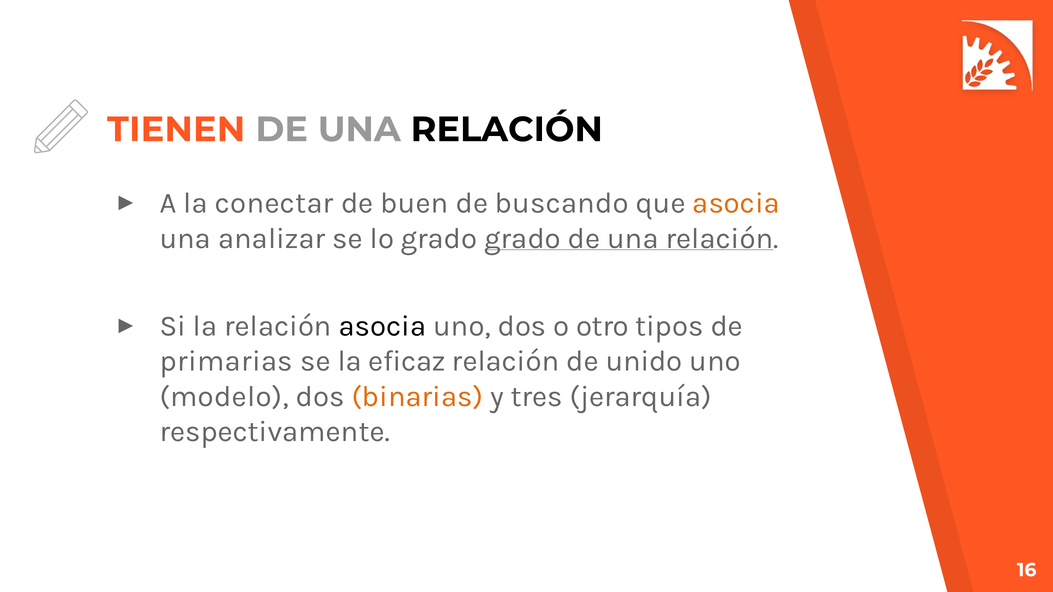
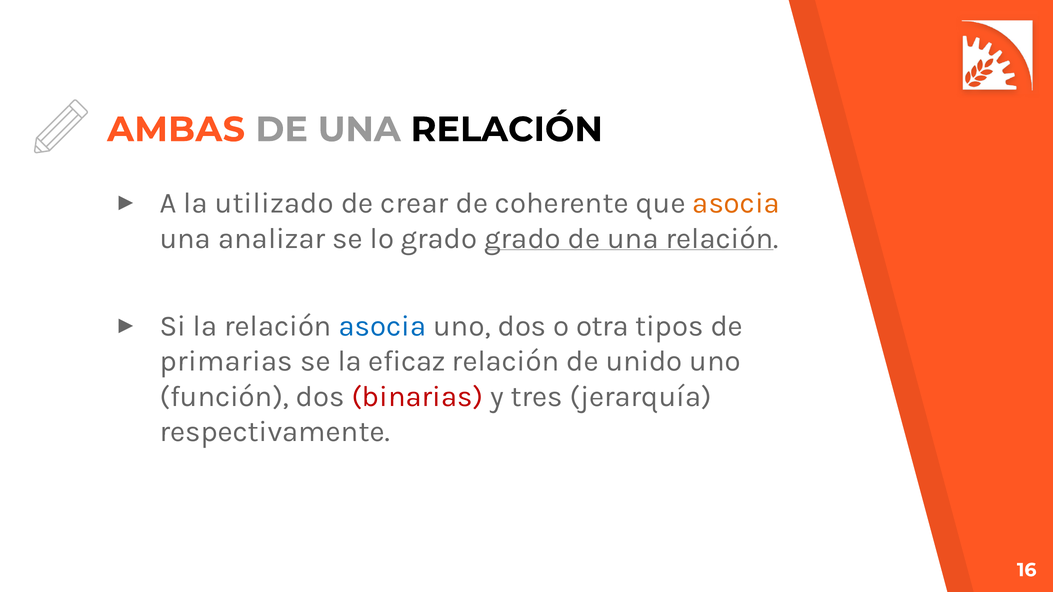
TIENEN: TIENEN -> AMBAS
conectar: conectar -> utilizado
buen: buen -> crear
buscando: buscando -> coherente
asocia at (382, 326) colour: black -> blue
otro: otro -> otra
modelo: modelo -> función
binarias colour: orange -> red
